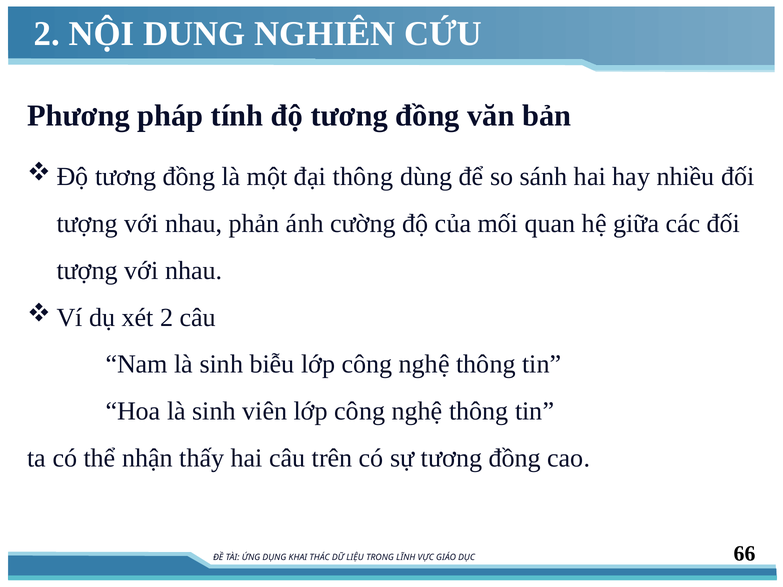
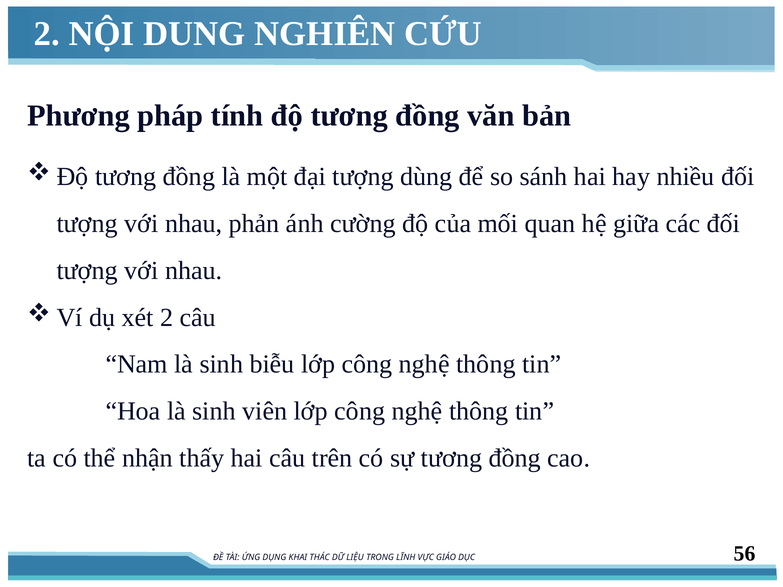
đại thông: thông -> tượng
66: 66 -> 56
